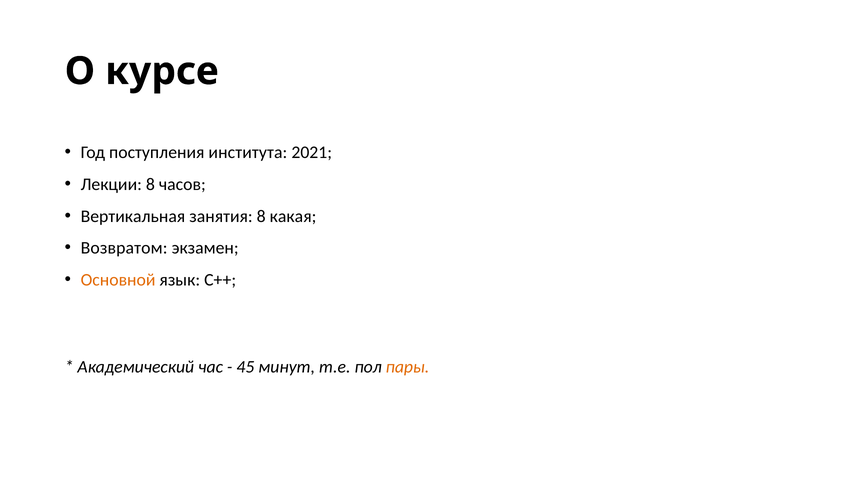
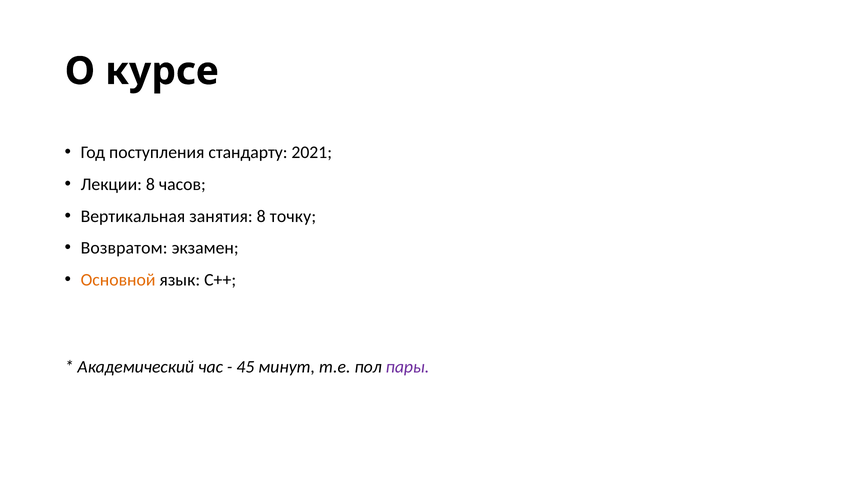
института: института -> стандарту
какая: какая -> точку
пары colour: orange -> purple
